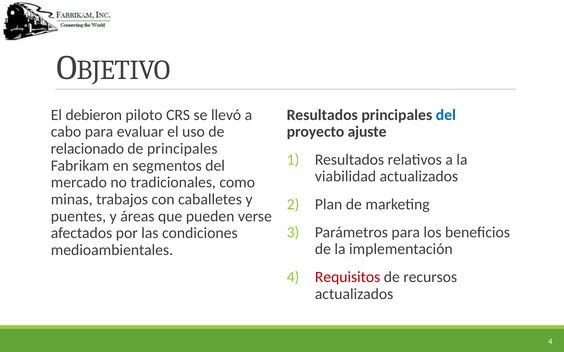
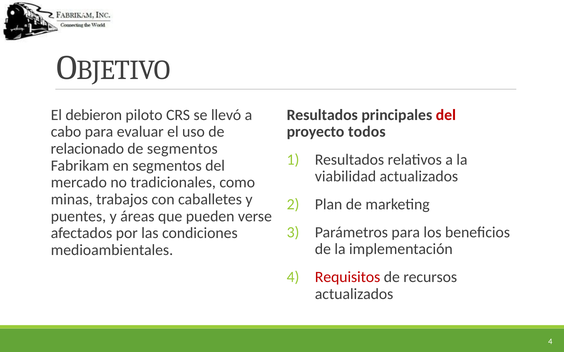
del at (446, 115) colour: blue -> red
ajuste: ajuste -> todos
de principales: principales -> segmentos
